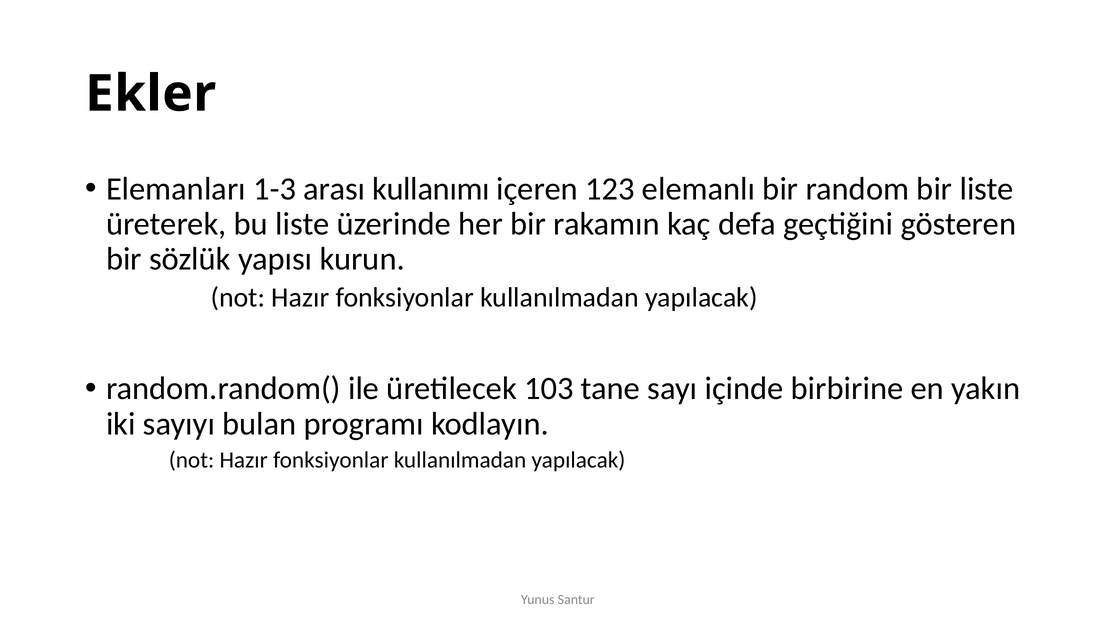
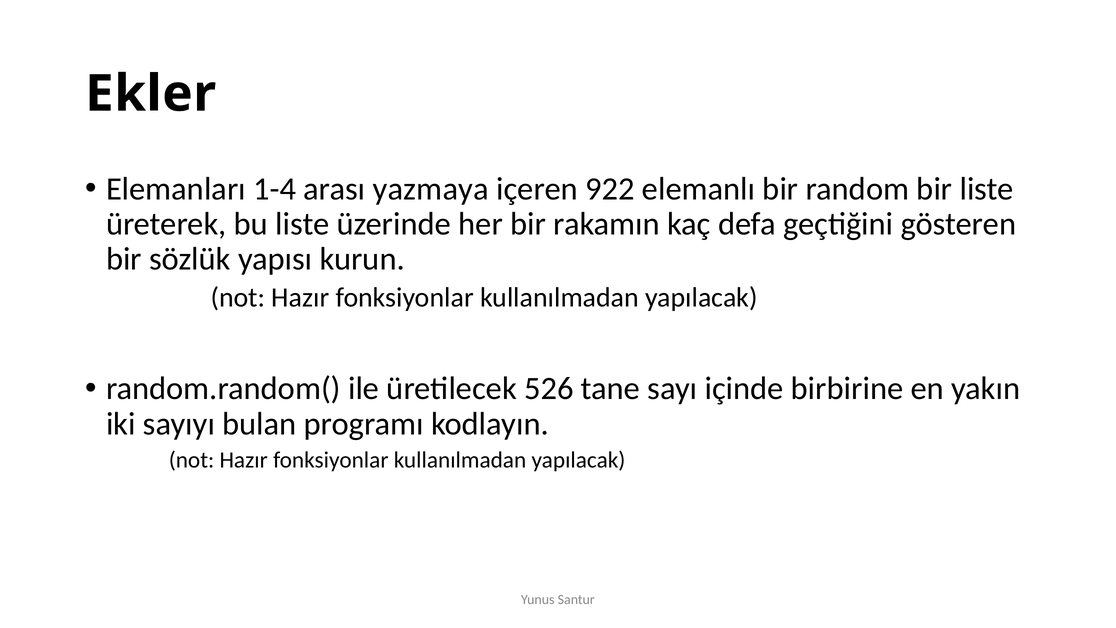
1-3: 1-3 -> 1-4
kullanımı: kullanımı -> yazmaya
123: 123 -> 922
103: 103 -> 526
